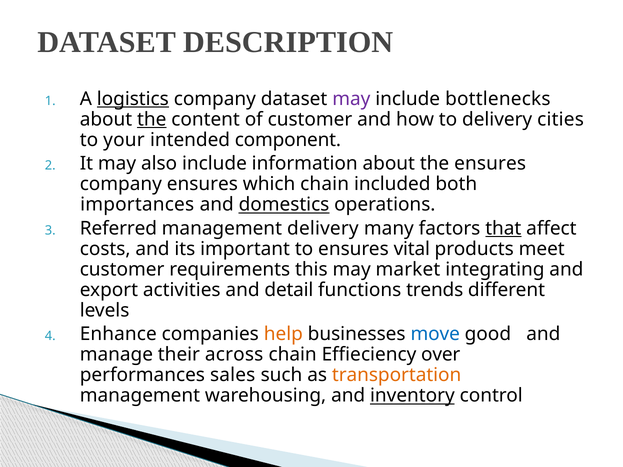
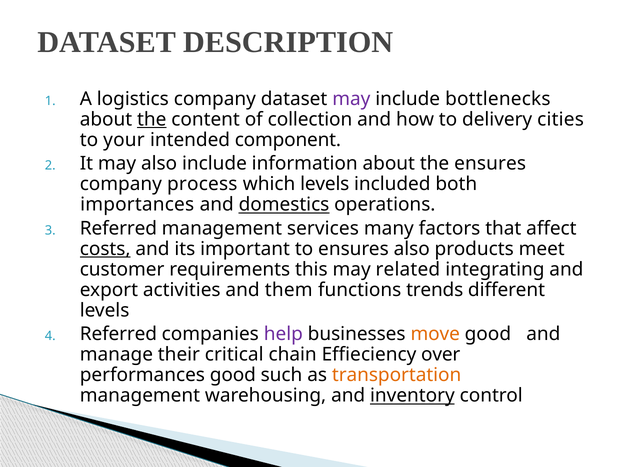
logistics underline: present -> none
of customer: customer -> collection
company ensures: ensures -> process
which chain: chain -> levels
management delivery: delivery -> services
that underline: present -> none
costs underline: none -> present
ensures vital: vital -> also
market: market -> related
detail: detail -> them
Enhance at (118, 334): Enhance -> Referred
help colour: orange -> purple
move colour: blue -> orange
across: across -> critical
performances sales: sales -> good
